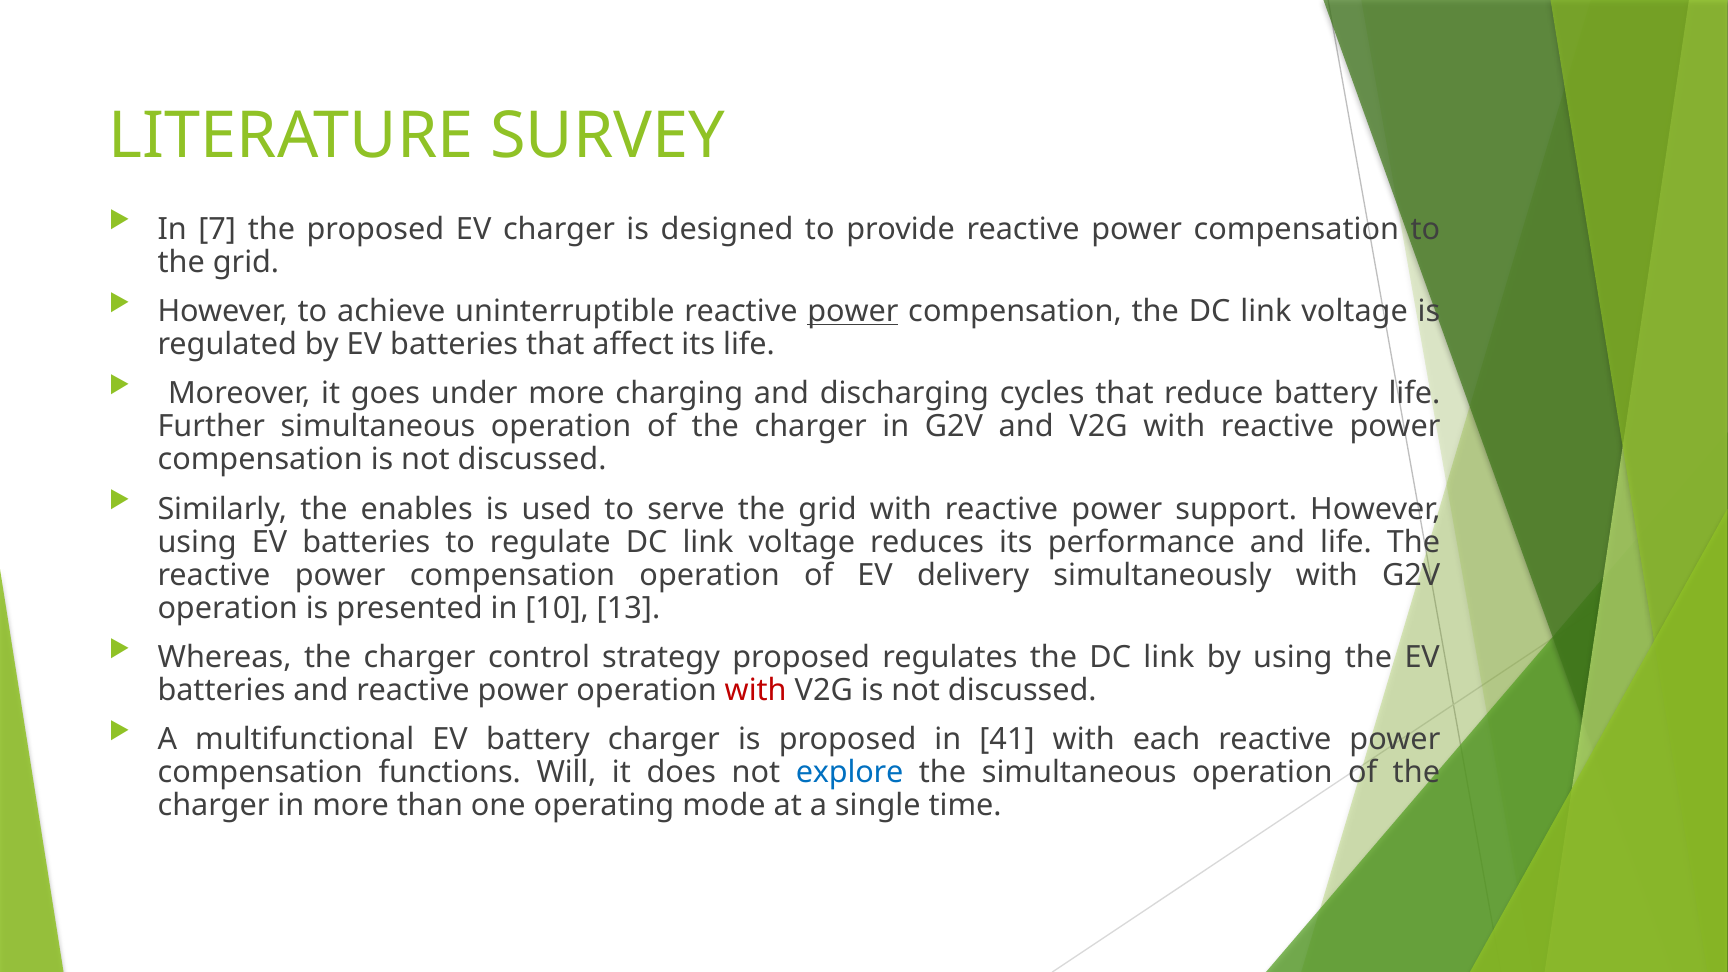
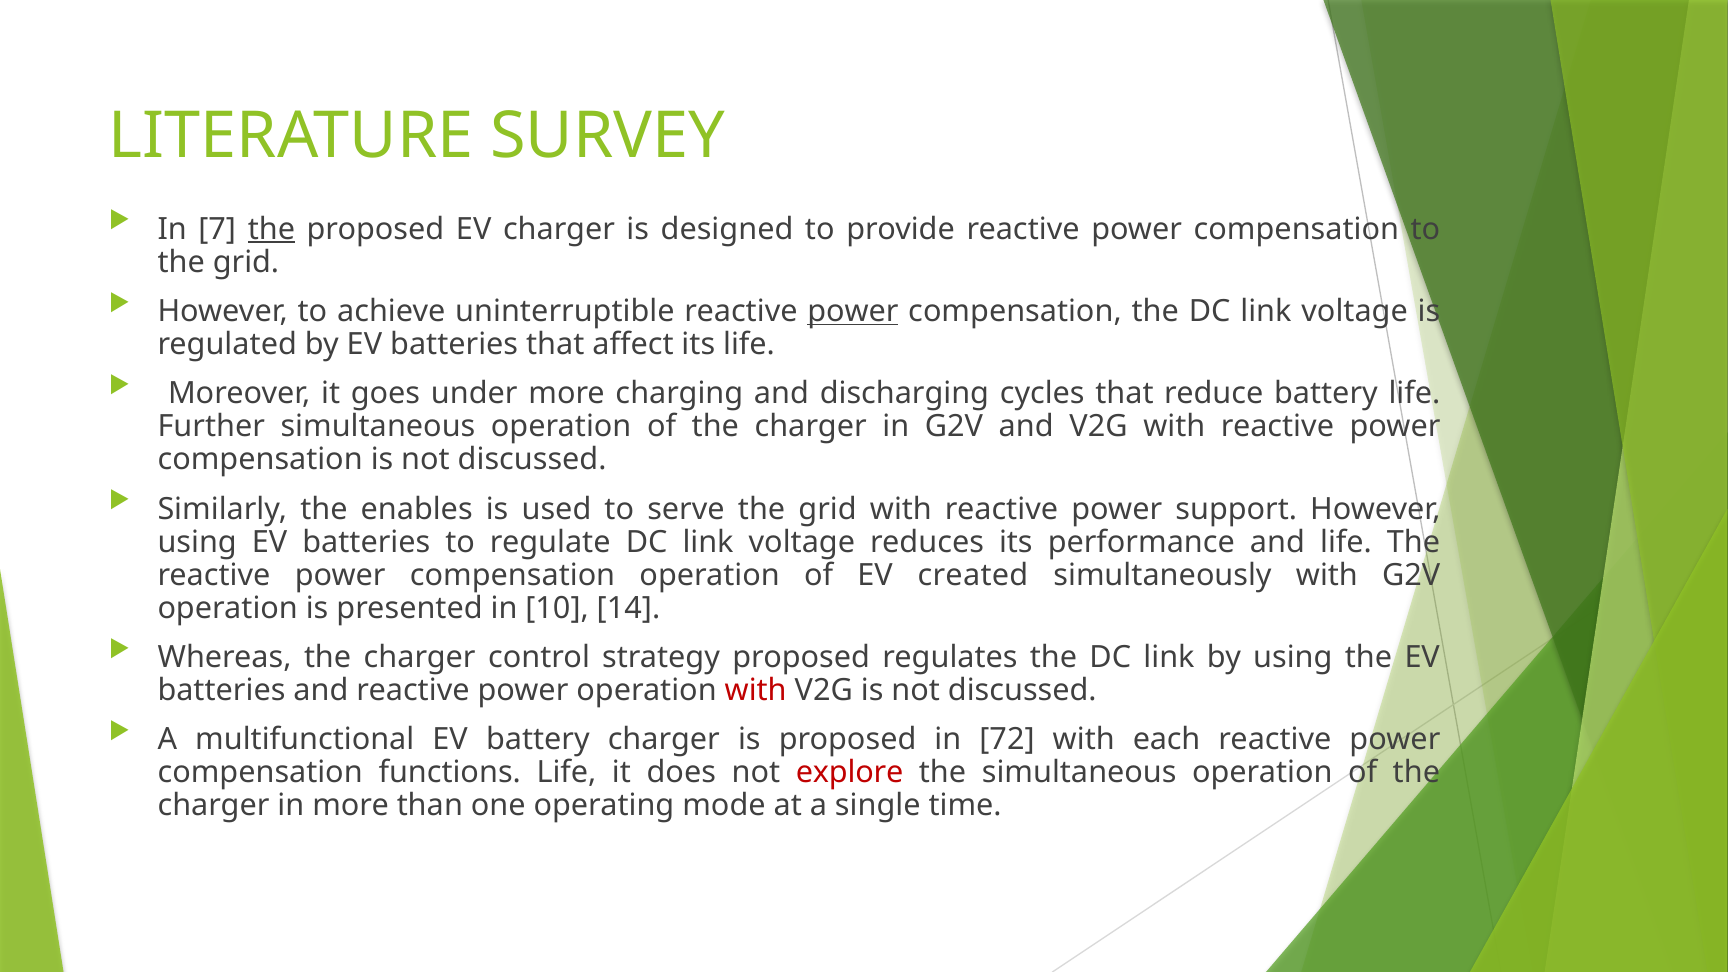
the at (271, 229) underline: none -> present
delivery: delivery -> created
13: 13 -> 14
41: 41 -> 72
functions Will: Will -> Life
explore colour: blue -> red
